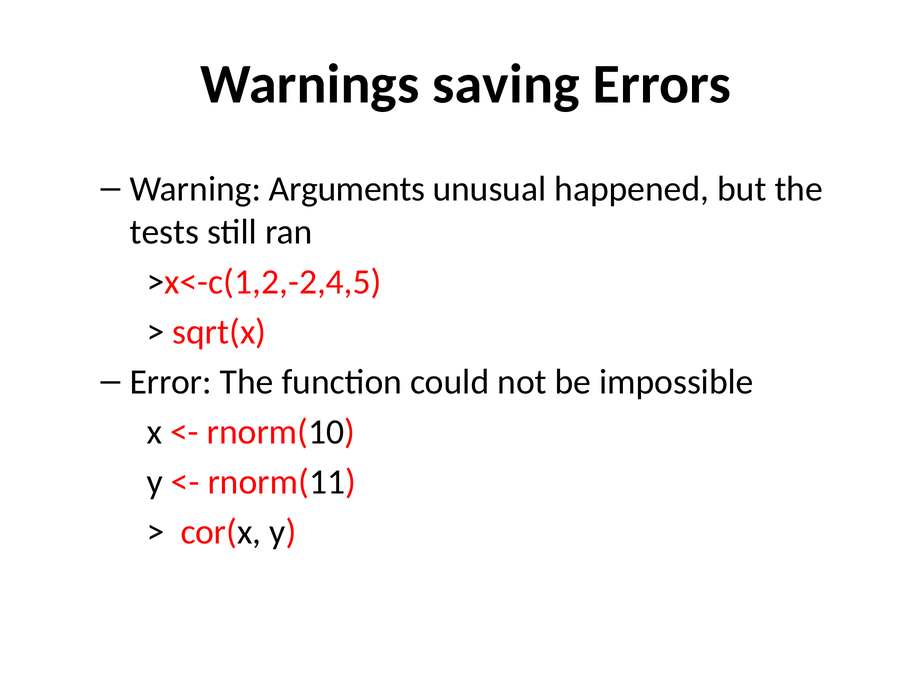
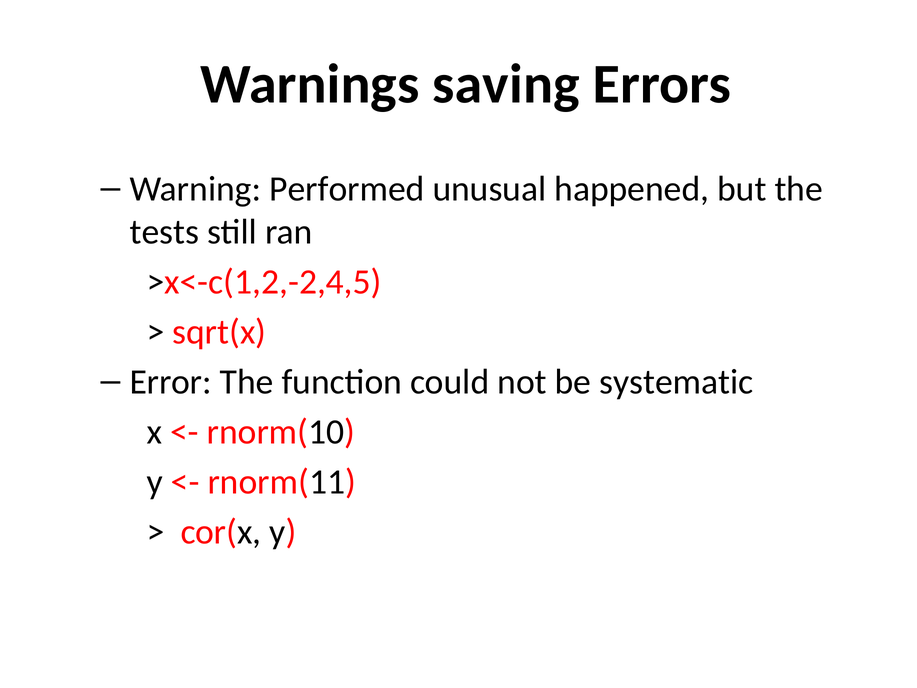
Arguments: Arguments -> Performed
impossible: impossible -> systematic
